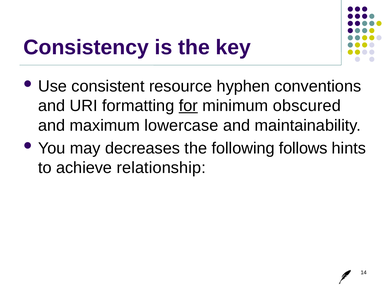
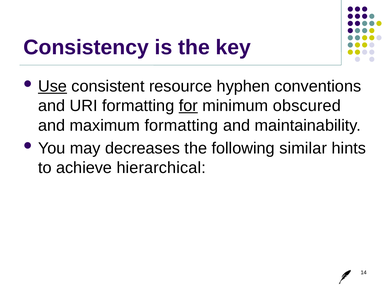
Use underline: none -> present
maximum lowercase: lowercase -> formatting
follows: follows -> similar
relationship: relationship -> hierarchical
